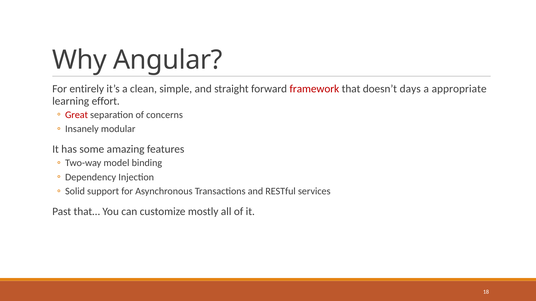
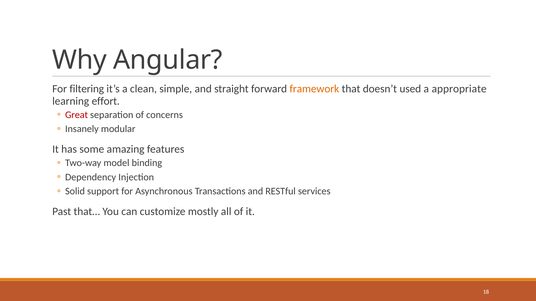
entirely: entirely -> filtering
framework colour: red -> orange
days: days -> used
